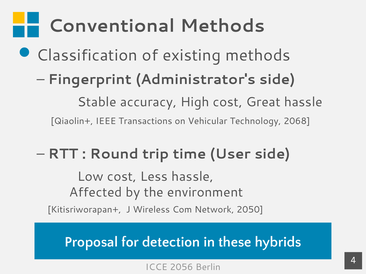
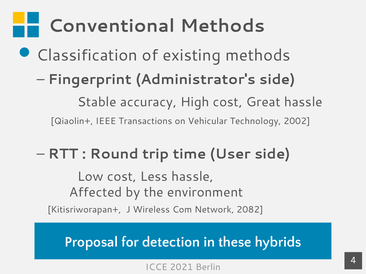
2068: 2068 -> 2002
2050: 2050 -> 2082
2056: 2056 -> 2021
